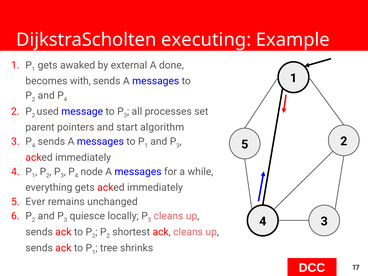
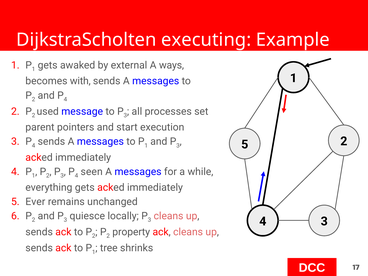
done: done -> ways
algorithm: algorithm -> execution
node: node -> seen
shortest: shortest -> property
